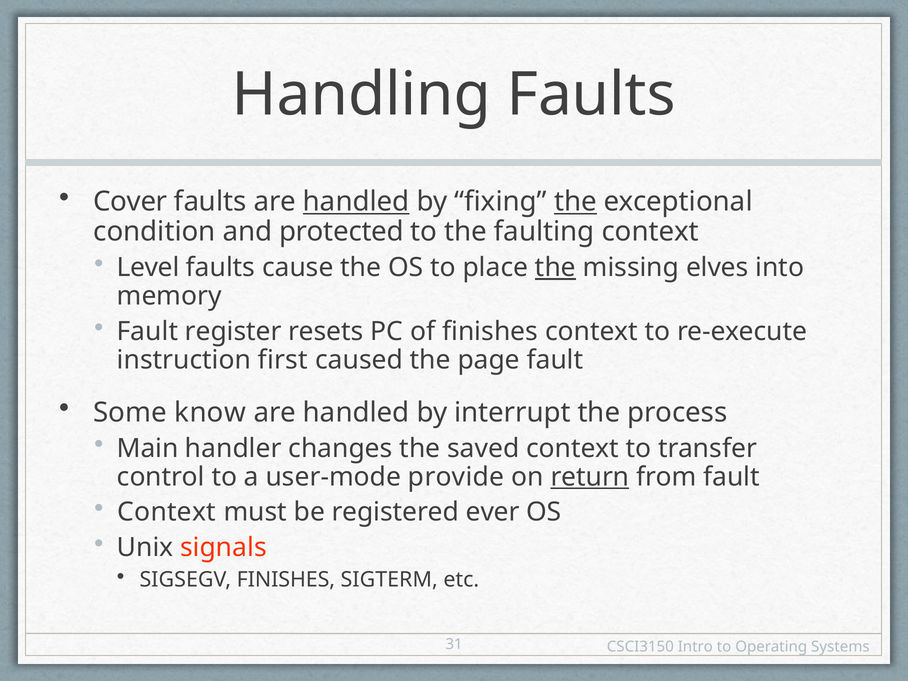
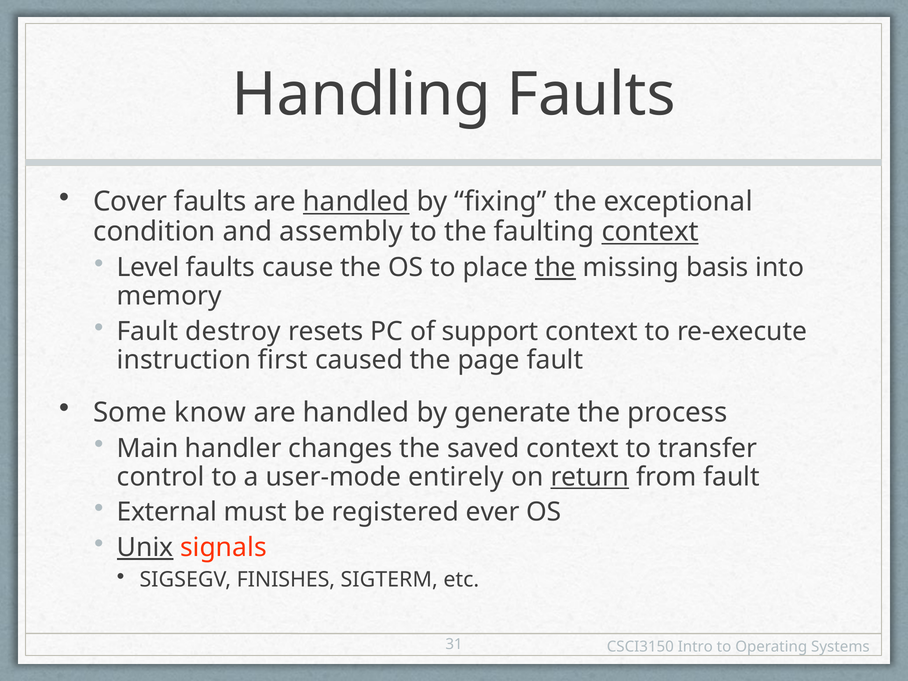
the at (575, 202) underline: present -> none
protected: protected -> assembly
context at (650, 232) underline: none -> present
elves: elves -> basis
register: register -> destroy
of finishes: finishes -> support
interrupt: interrupt -> generate
provide: provide -> entirely
Context at (167, 512): Context -> External
Unix underline: none -> present
